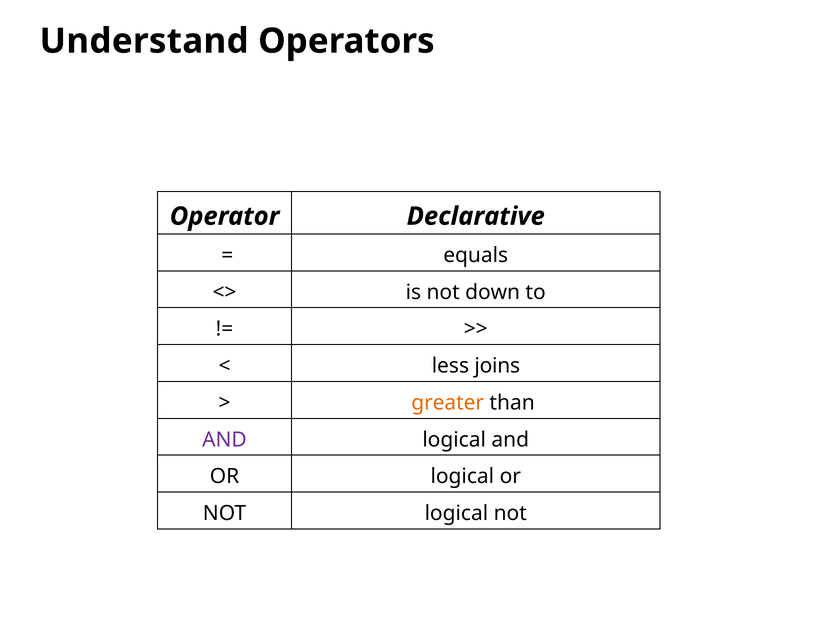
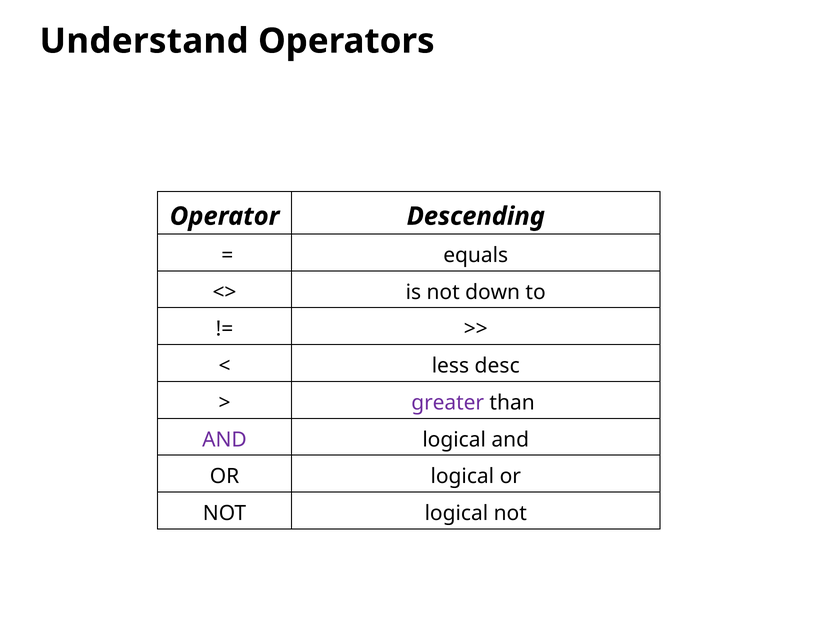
Declarative: Declarative -> Descending
joins: joins -> desc
greater colour: orange -> purple
